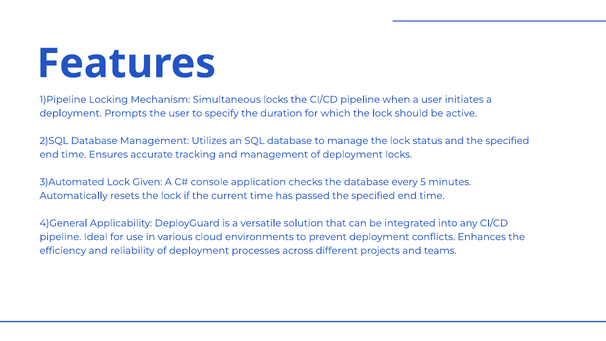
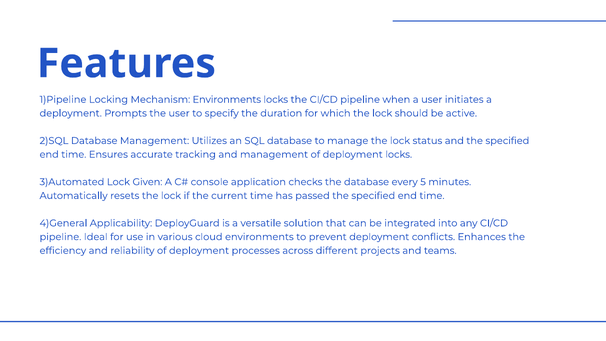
Mechanism Simultaneous: Simultaneous -> Environments
